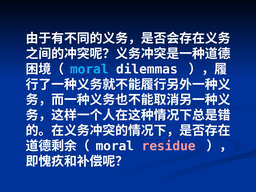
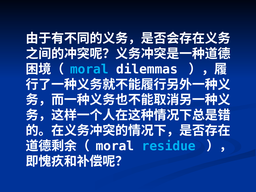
residue colour: pink -> light blue
